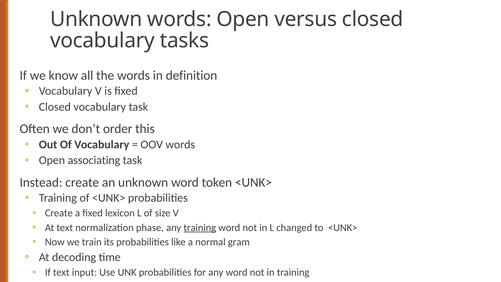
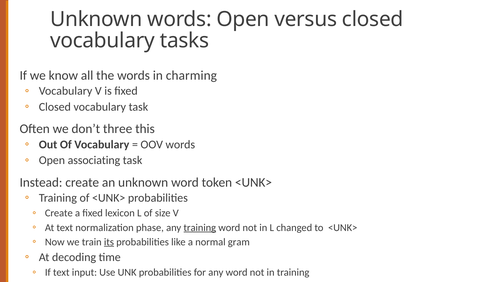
definition: definition -> charming
order: order -> three
its underline: none -> present
